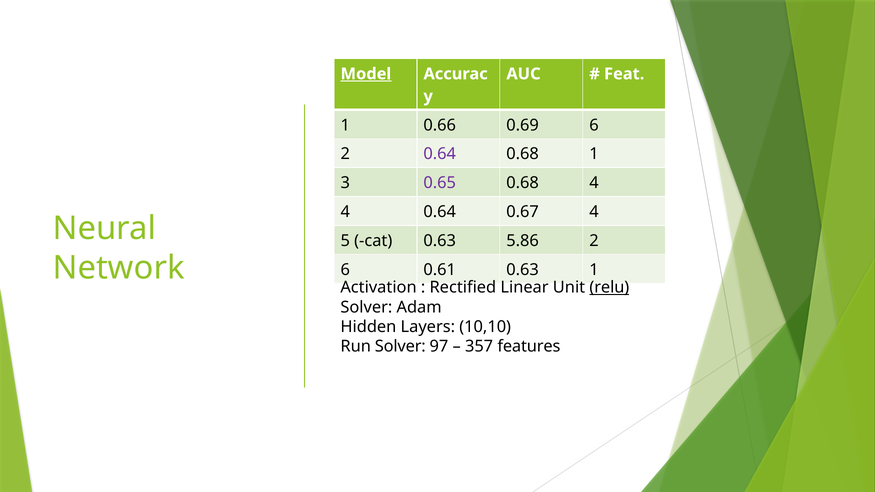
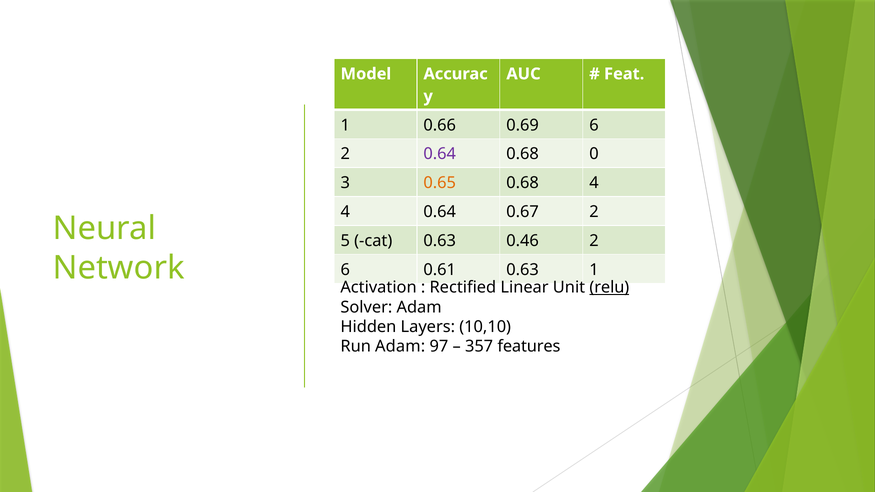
Model underline: present -> none
0.68 1: 1 -> 0
0.65 colour: purple -> orange
0.67 4: 4 -> 2
5.86: 5.86 -> 0.46
Run Solver: Solver -> Adam
